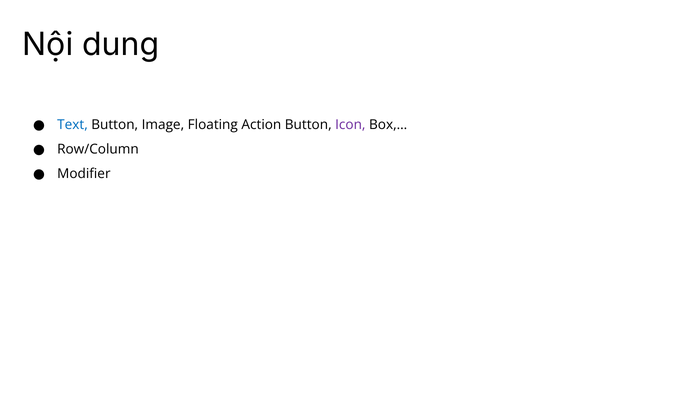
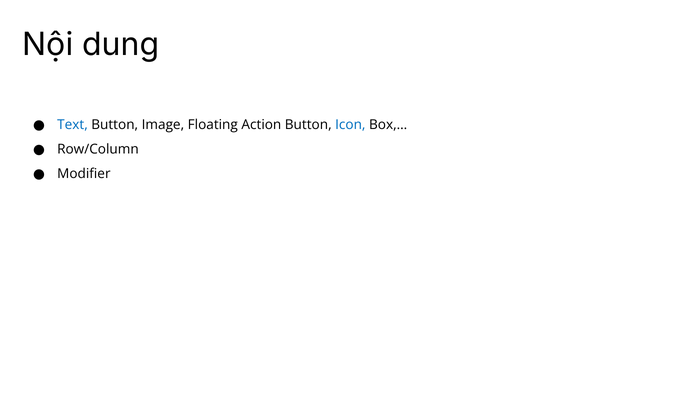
Icon colour: purple -> blue
